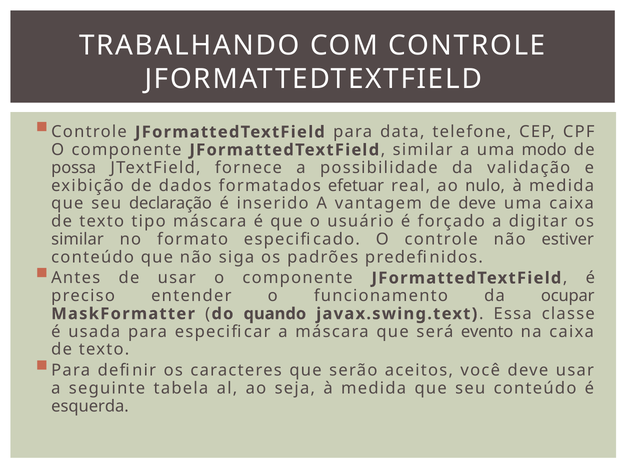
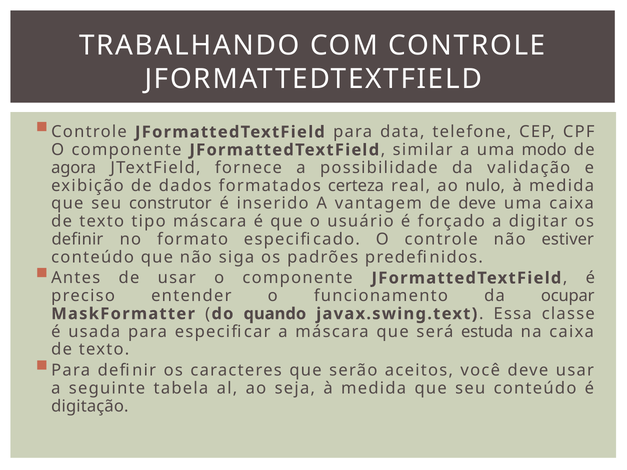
possa: possa -> agora
efetuar: efetuar -> certeza
declaração: declaração -> construtor
similar at (77, 239): similar -> definir
evento: evento -> estuda
esquerda: esquerda -> digitação
